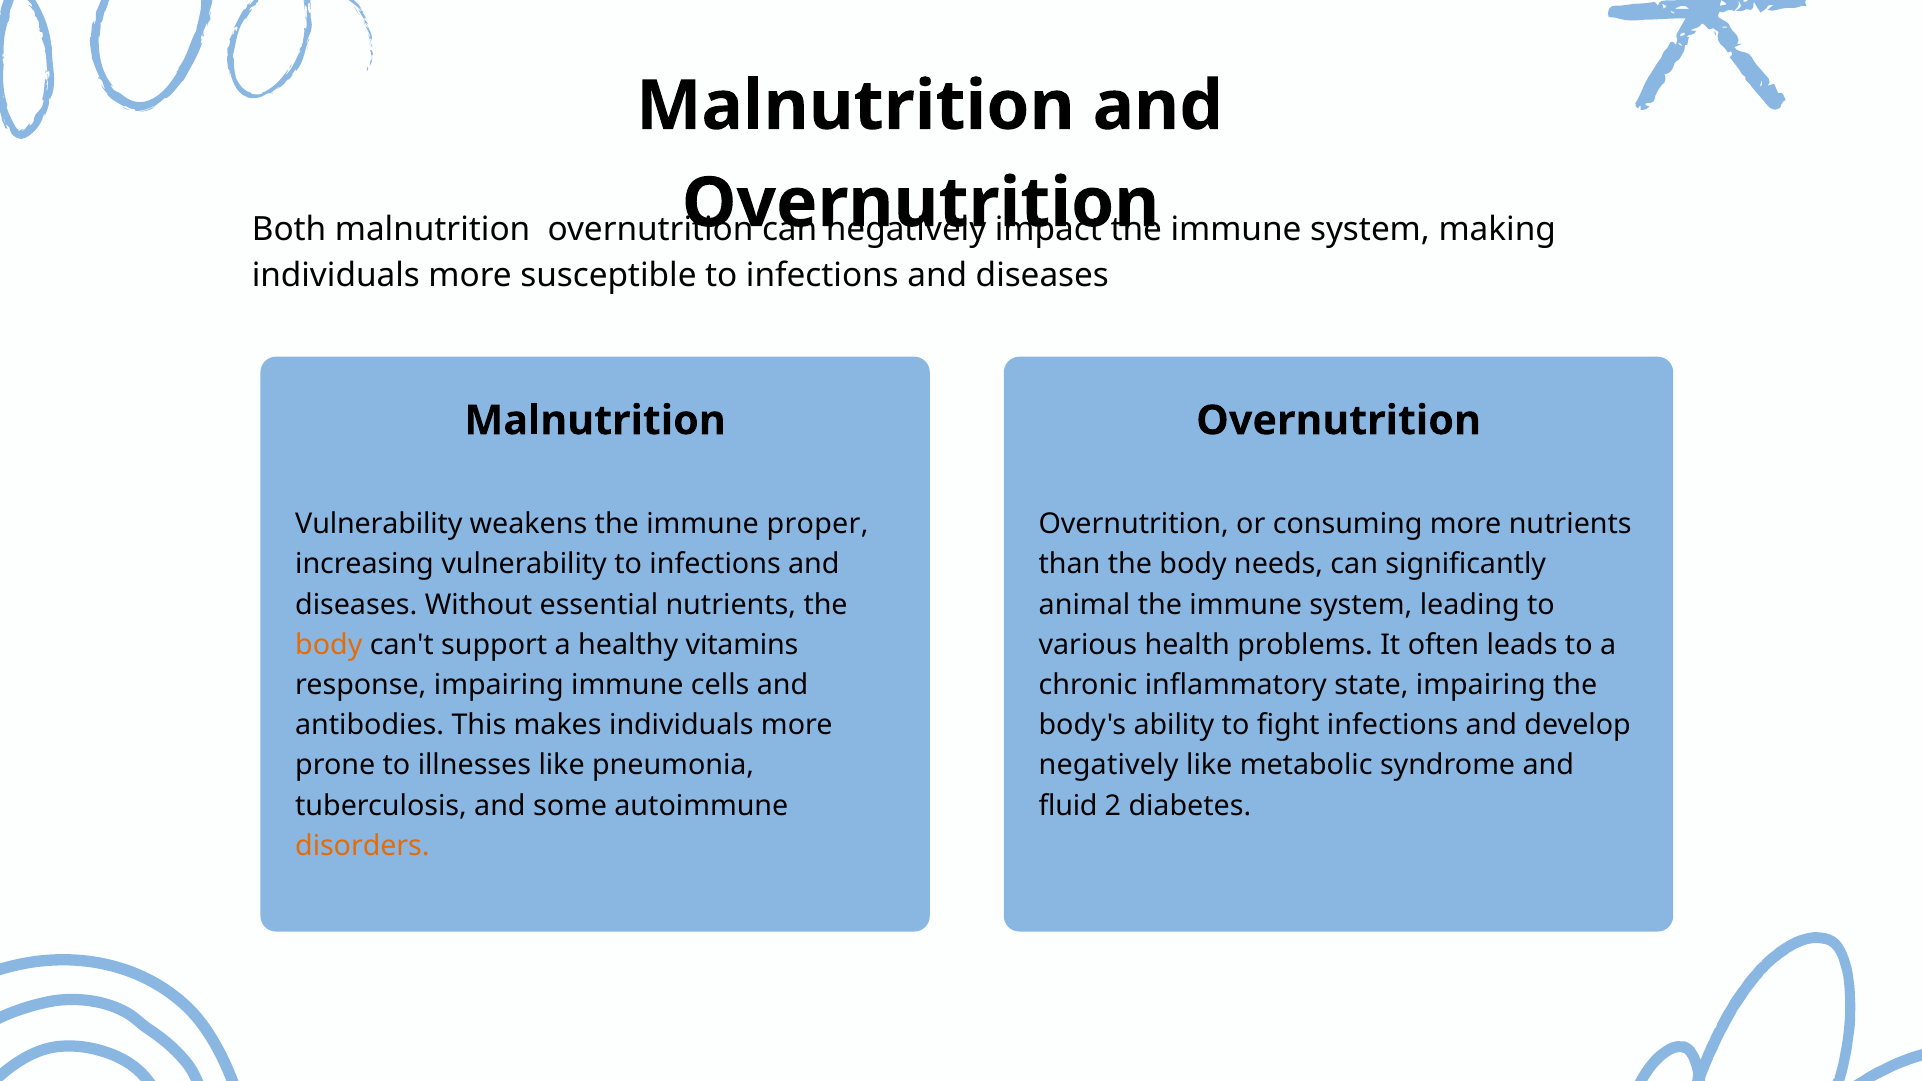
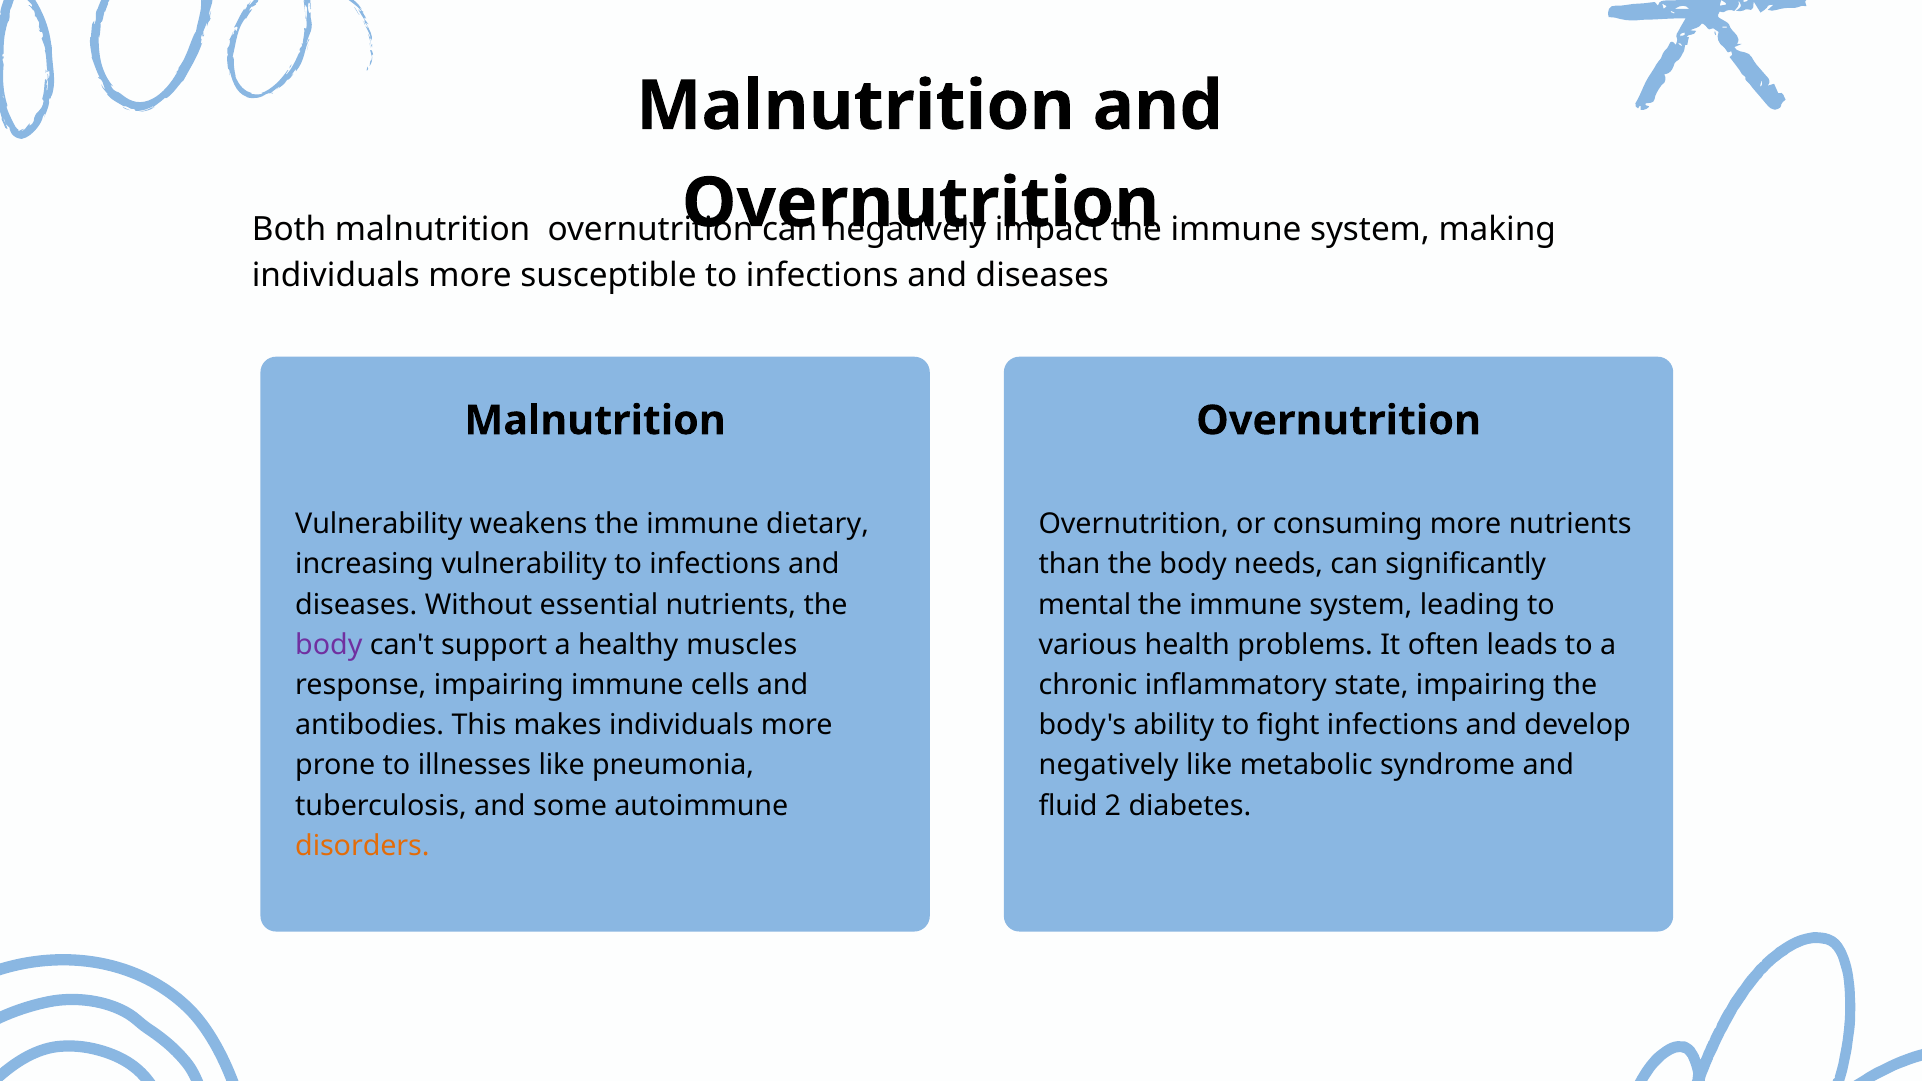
proper: proper -> dietary
animal: animal -> mental
body at (329, 645) colour: orange -> purple
vitamins: vitamins -> muscles
